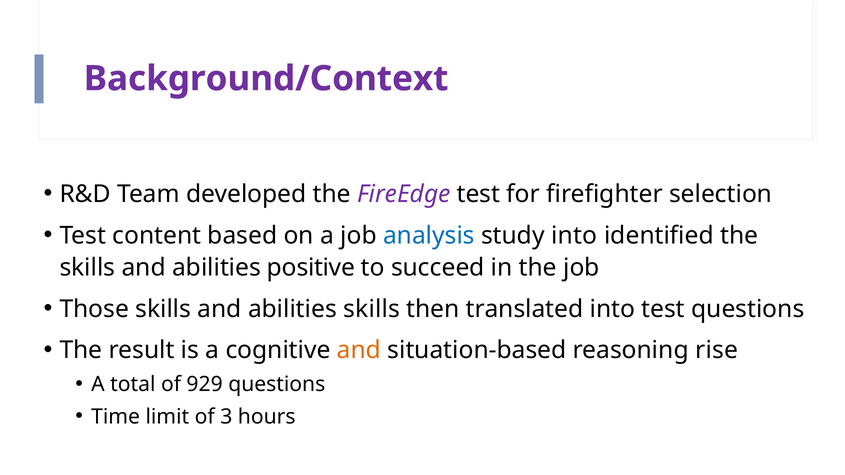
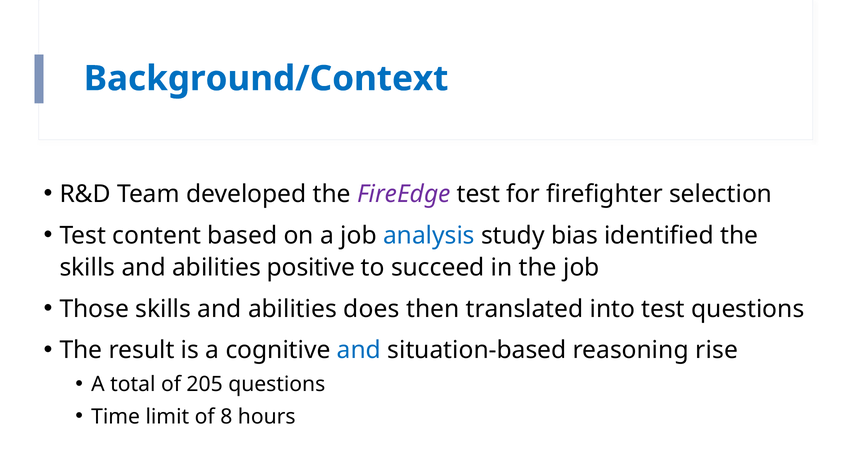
Background/Context colour: purple -> blue
study into: into -> bias
abilities skills: skills -> does
and at (359, 351) colour: orange -> blue
929: 929 -> 205
3: 3 -> 8
